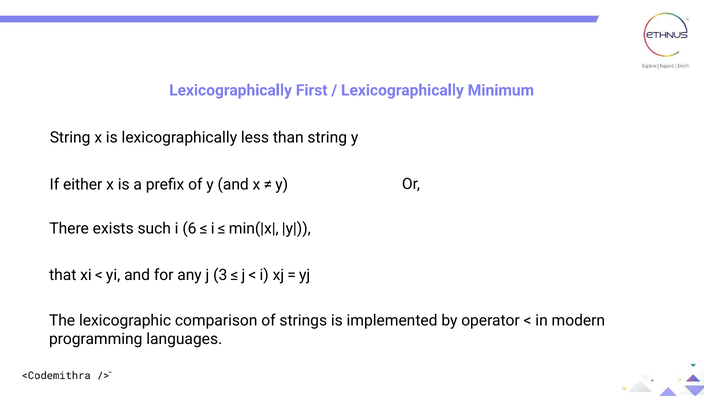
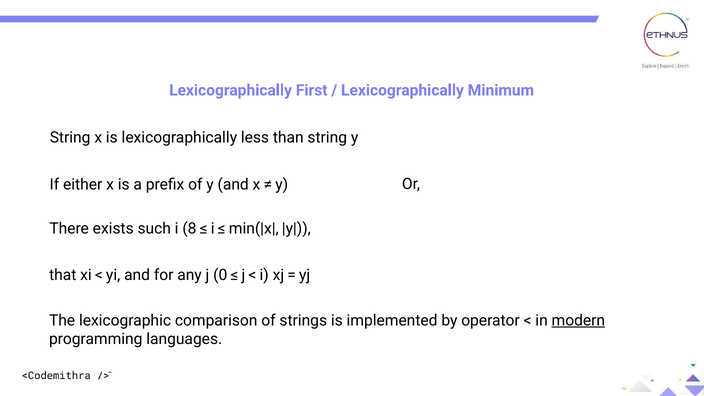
6: 6 -> 8
3: 3 -> 0
modern underline: none -> present
